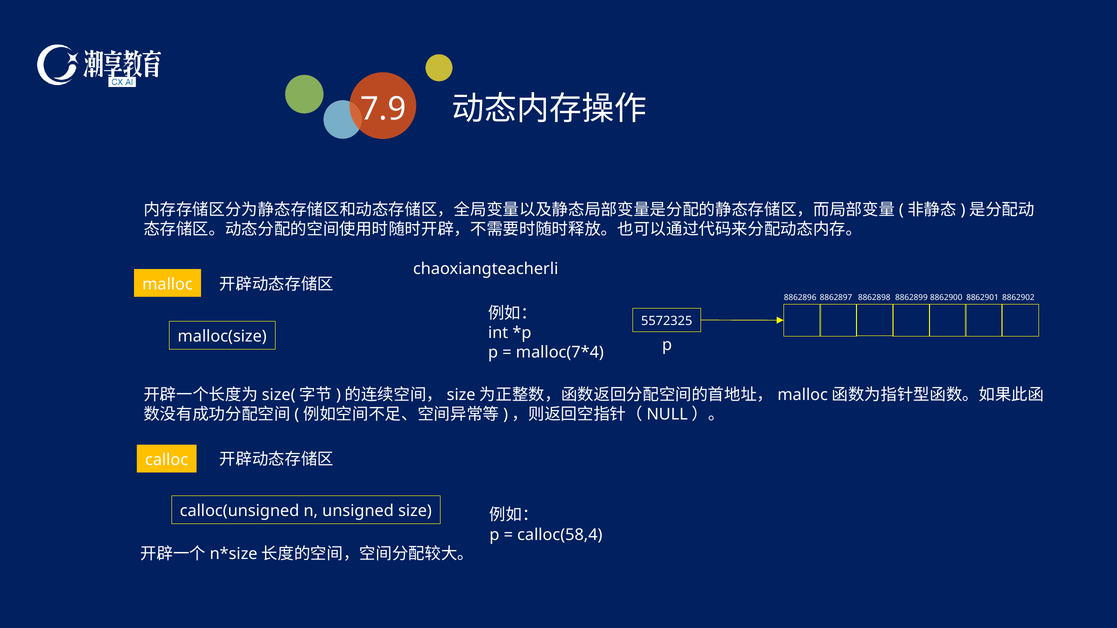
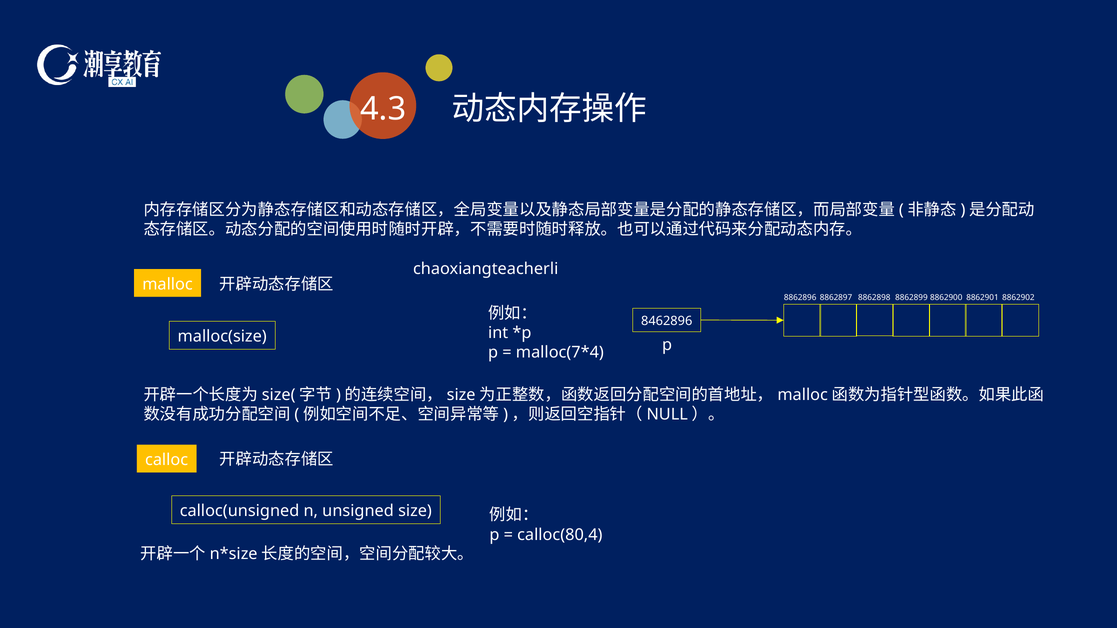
7.9: 7.9 -> 4.3
5572325: 5572325 -> 8462896
calloc(58,4: calloc(58,4 -> calloc(80,4
